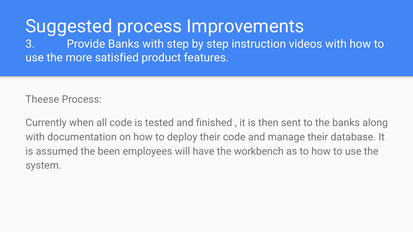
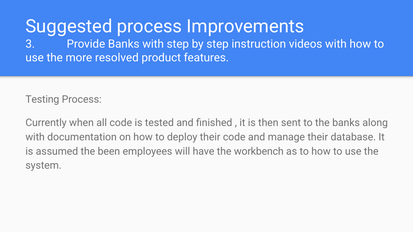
satisfied: satisfied -> resolved
Theese: Theese -> Testing
